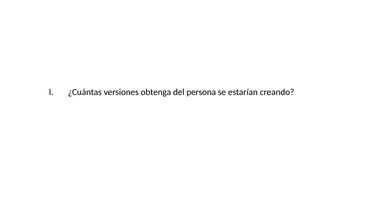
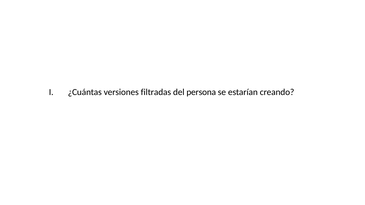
obtenga: obtenga -> filtradas
